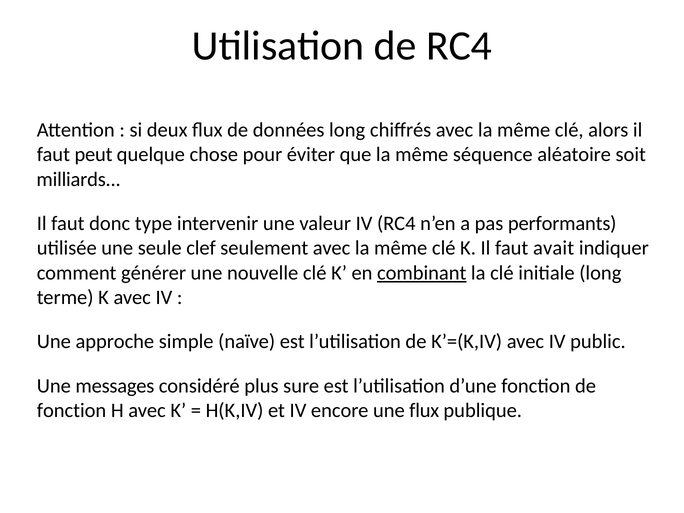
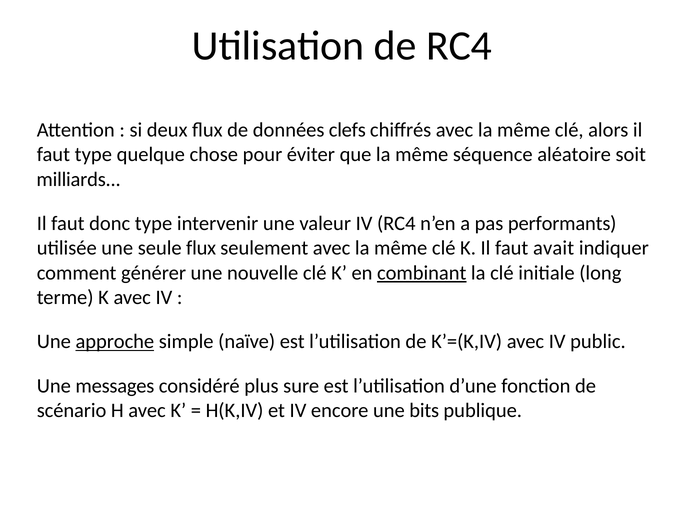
données long: long -> clefs
faut peut: peut -> type
seule clef: clef -> flux
approche underline: none -> present
fonction at (72, 411): fonction -> scénario
une flux: flux -> bits
